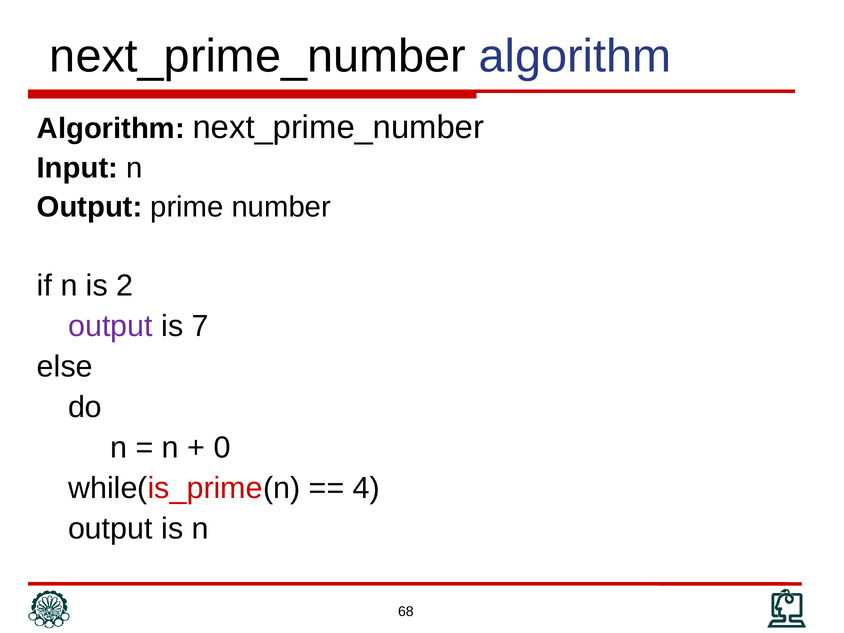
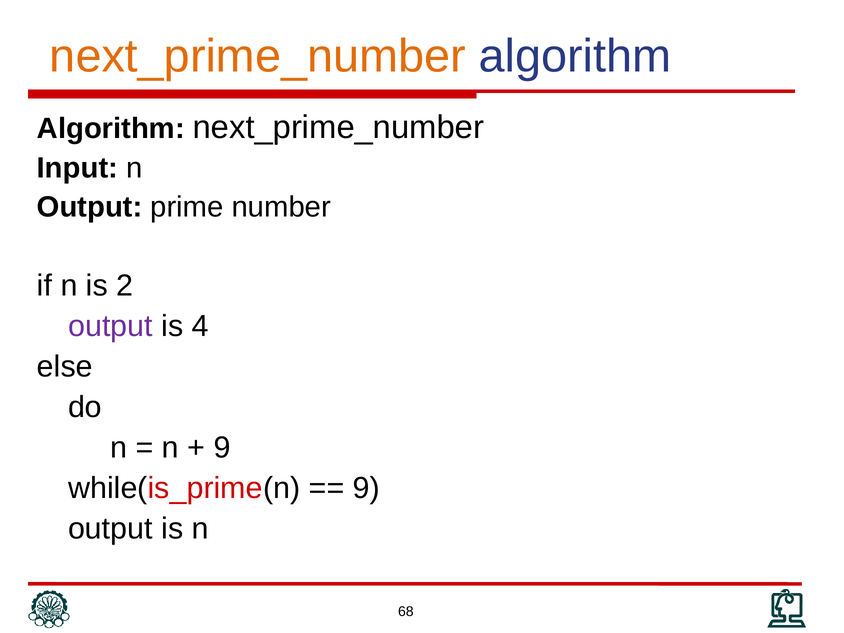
next_prime_number at (258, 56) colour: black -> orange
7: 7 -> 4
0 at (222, 448): 0 -> 9
4 at (366, 488): 4 -> 9
